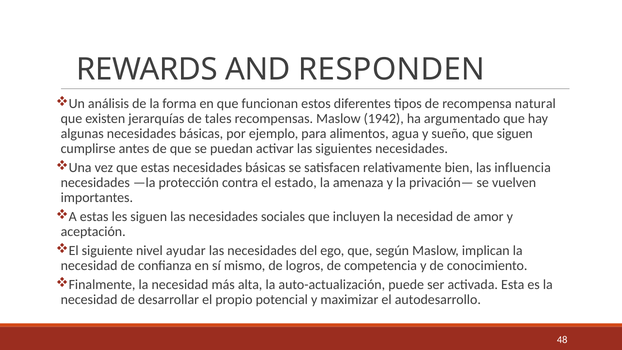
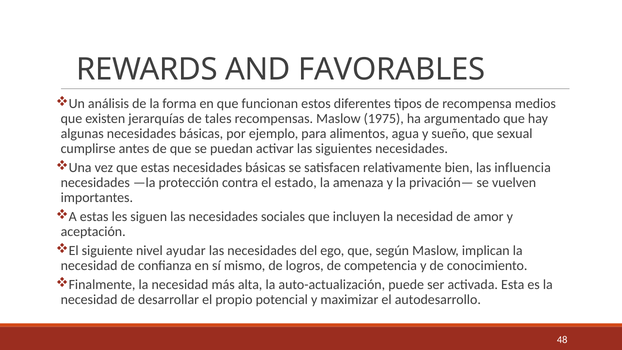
RESPONDEN: RESPONDEN -> FAVORABLES
natural: natural -> medios
1942: 1942 -> 1975
que siguen: siguen -> sexual
